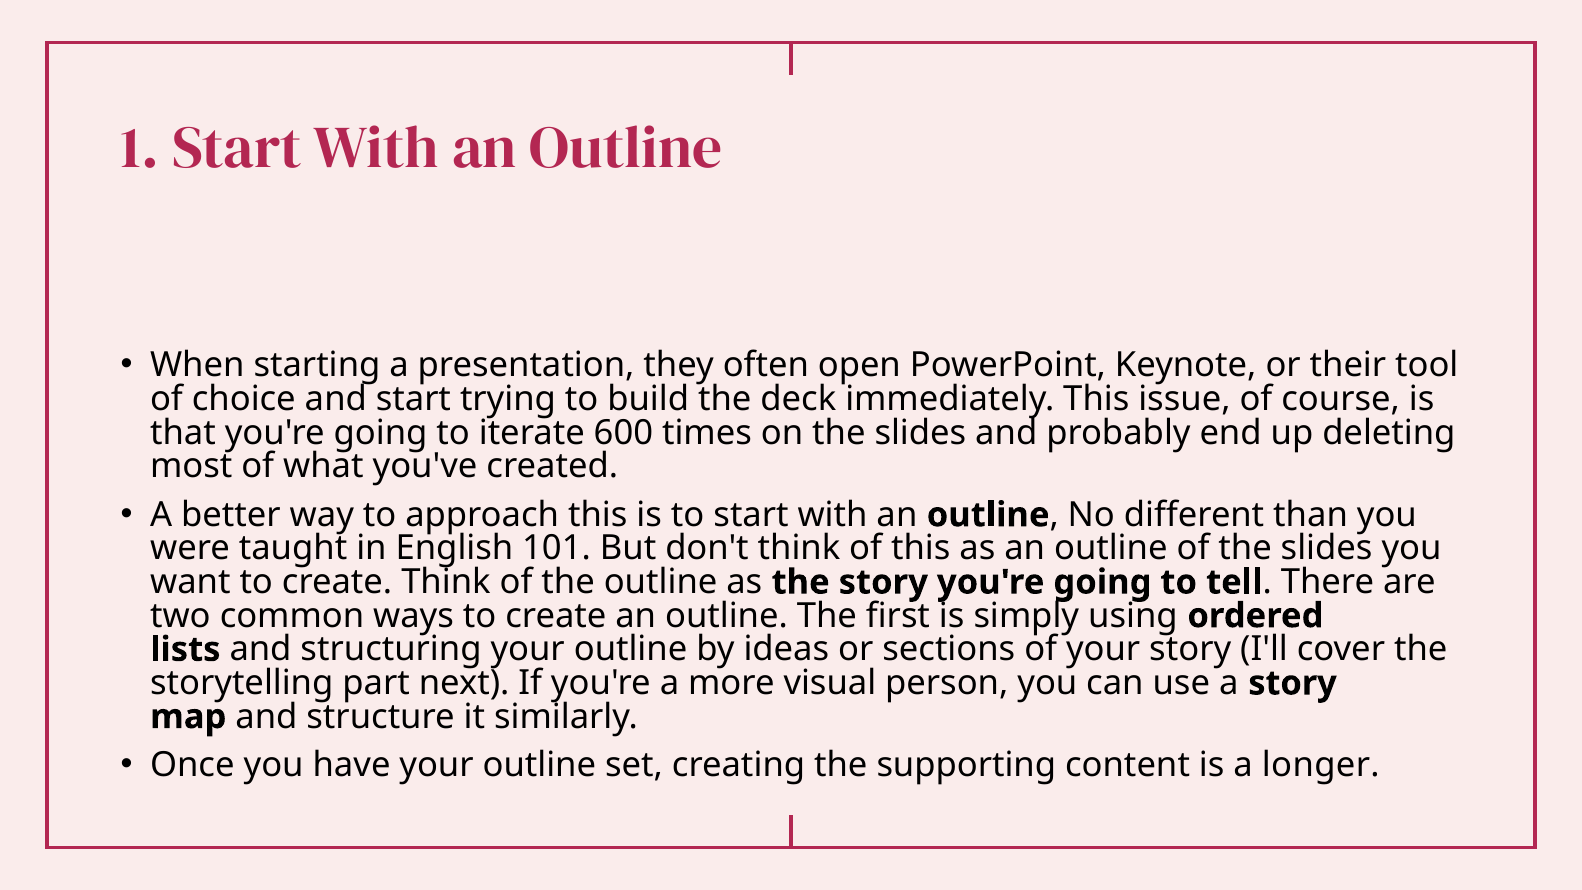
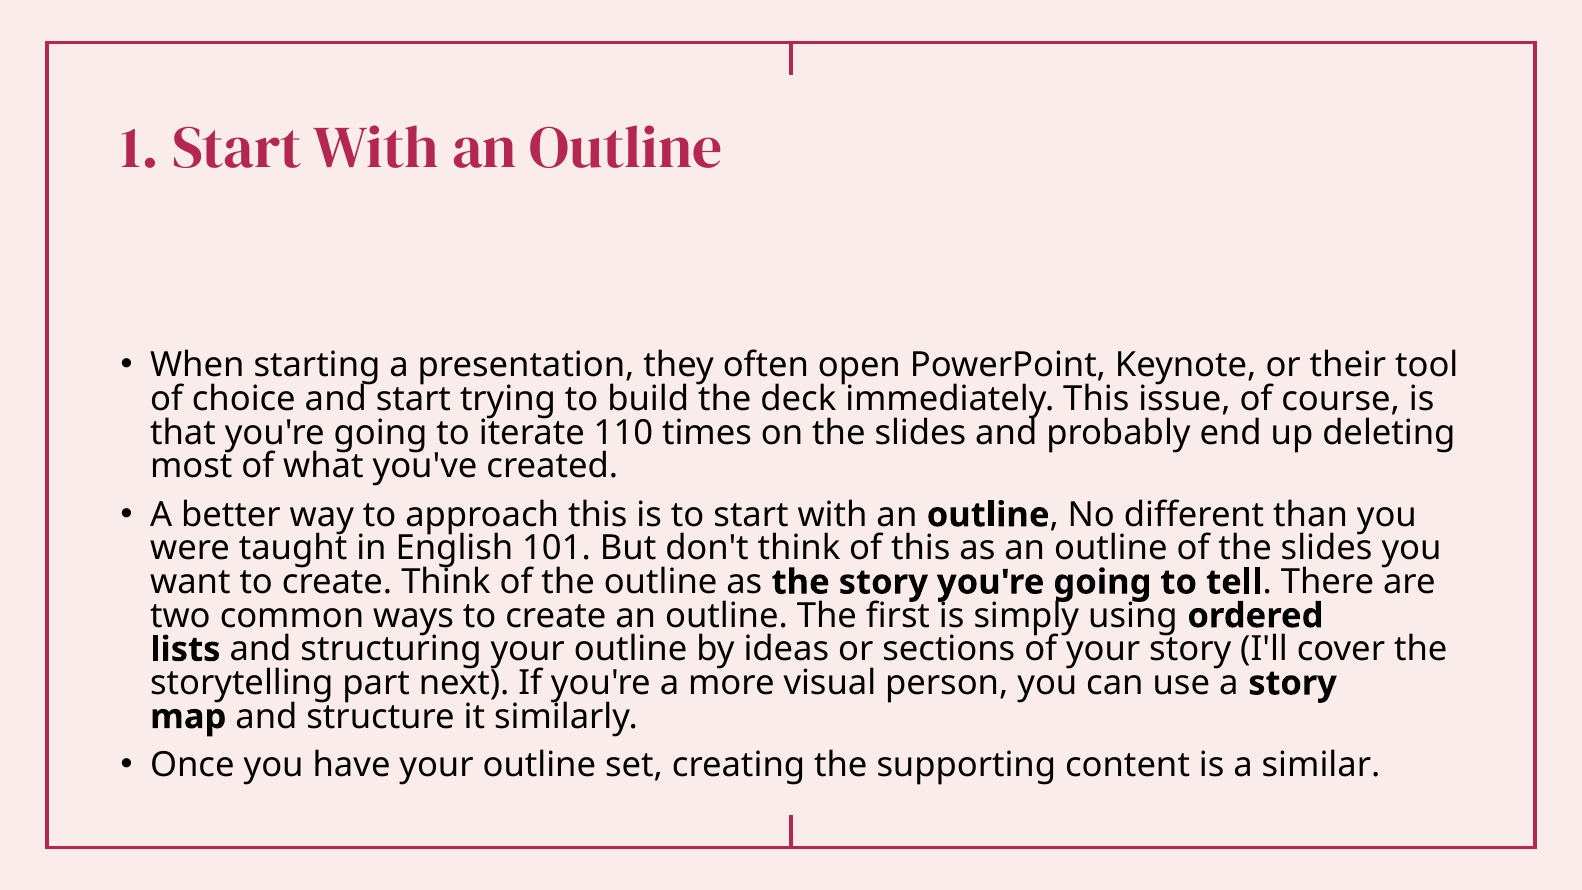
600: 600 -> 110
longer: longer -> similar
